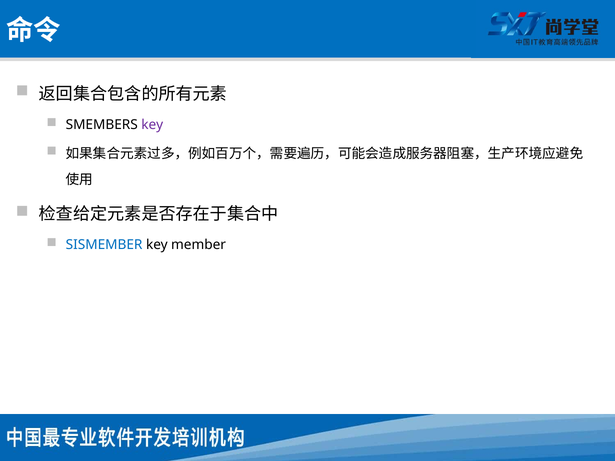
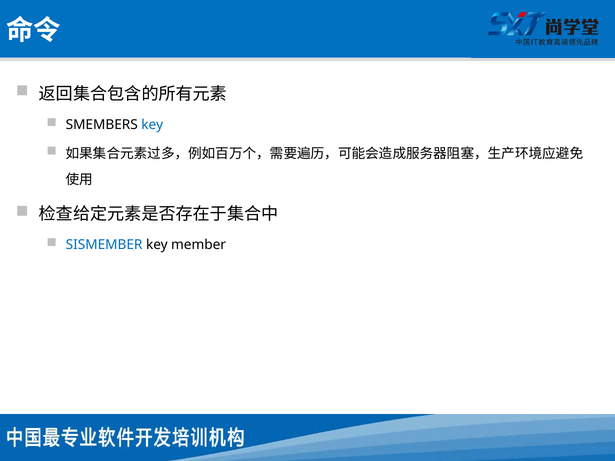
key at (152, 125) colour: purple -> blue
